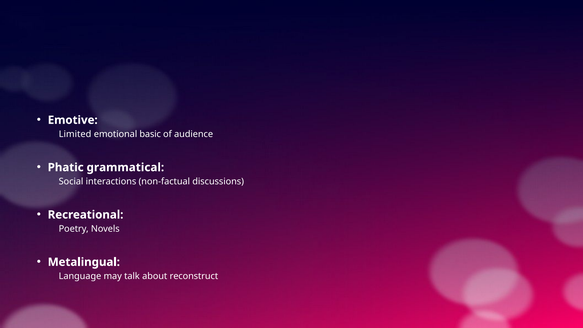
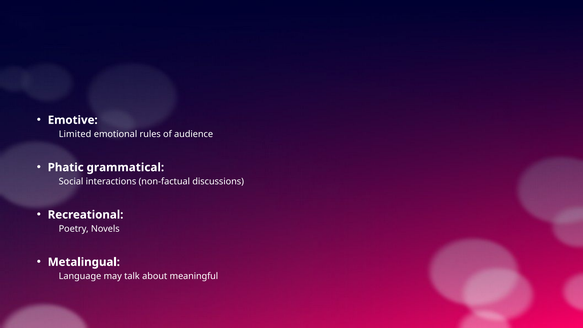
basic: basic -> rules
reconstruct: reconstruct -> meaningful
